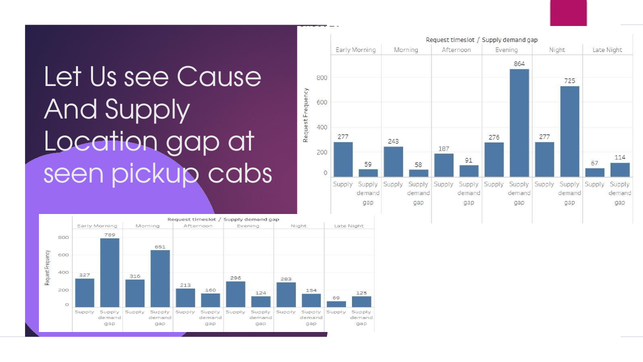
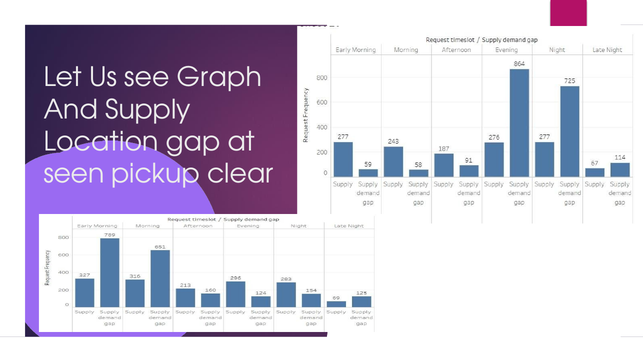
Cause: Cause -> Graph
cabs: cabs -> clear
